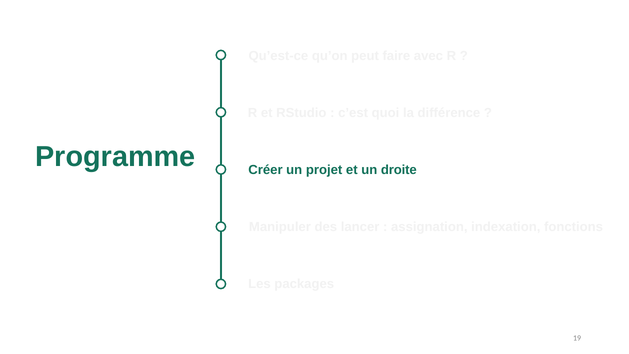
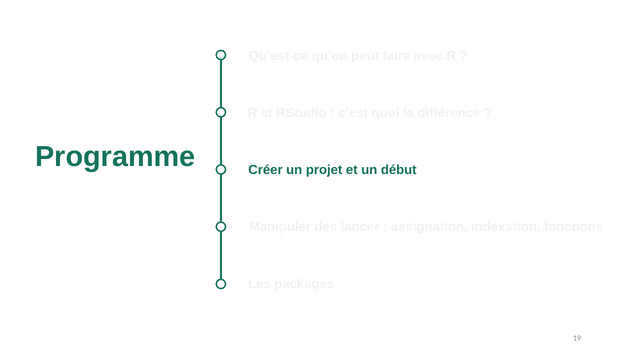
droite: droite -> début
